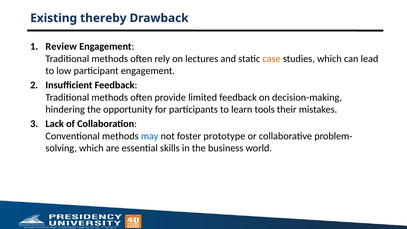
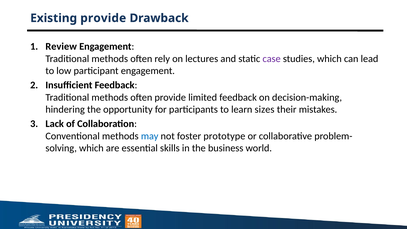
Existing thereby: thereby -> provide
case colour: orange -> purple
tools: tools -> sizes
